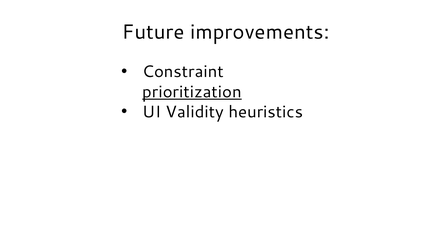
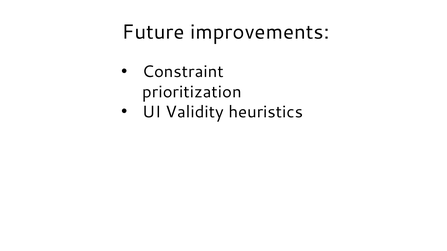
prioritization underline: present -> none
